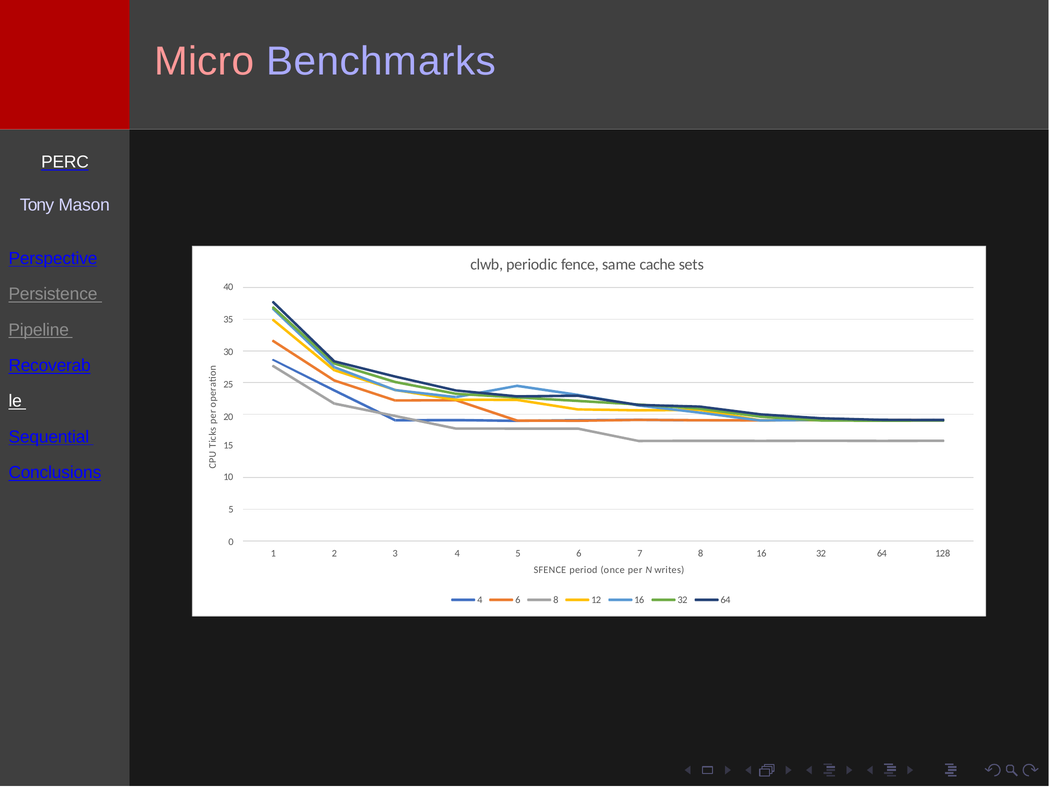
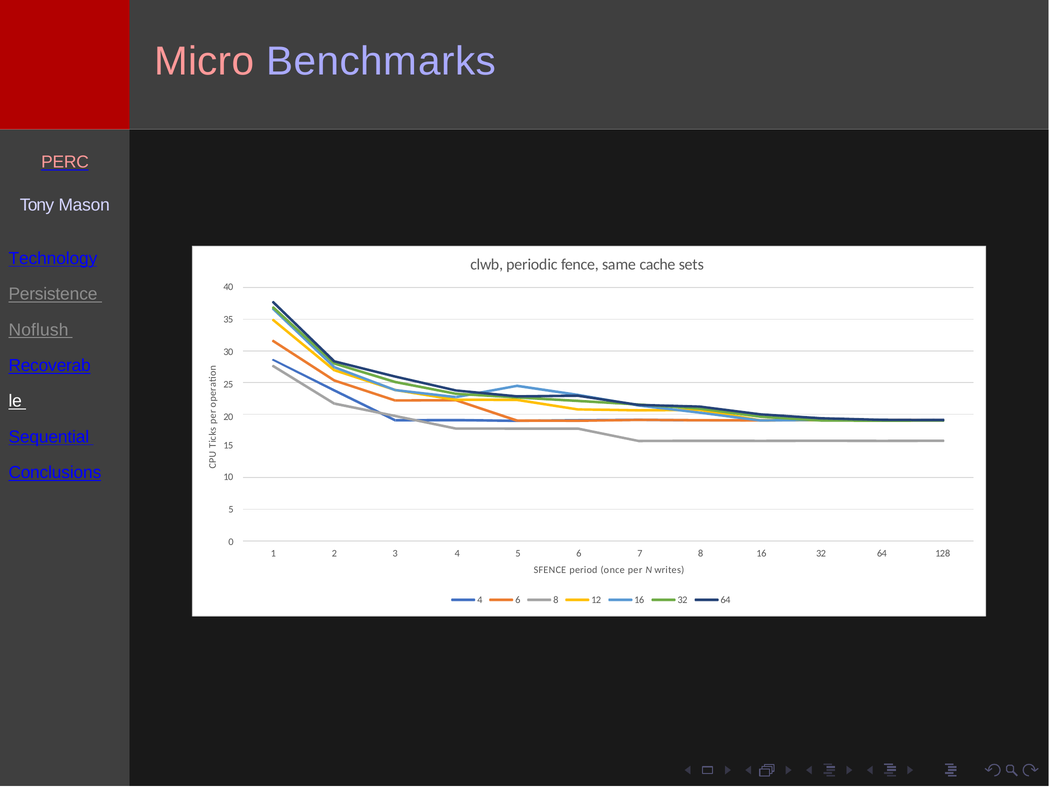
PERC colour: white -> pink
Perspective: Perspective -> Technology
Pipeline: Pipeline -> Noflush
